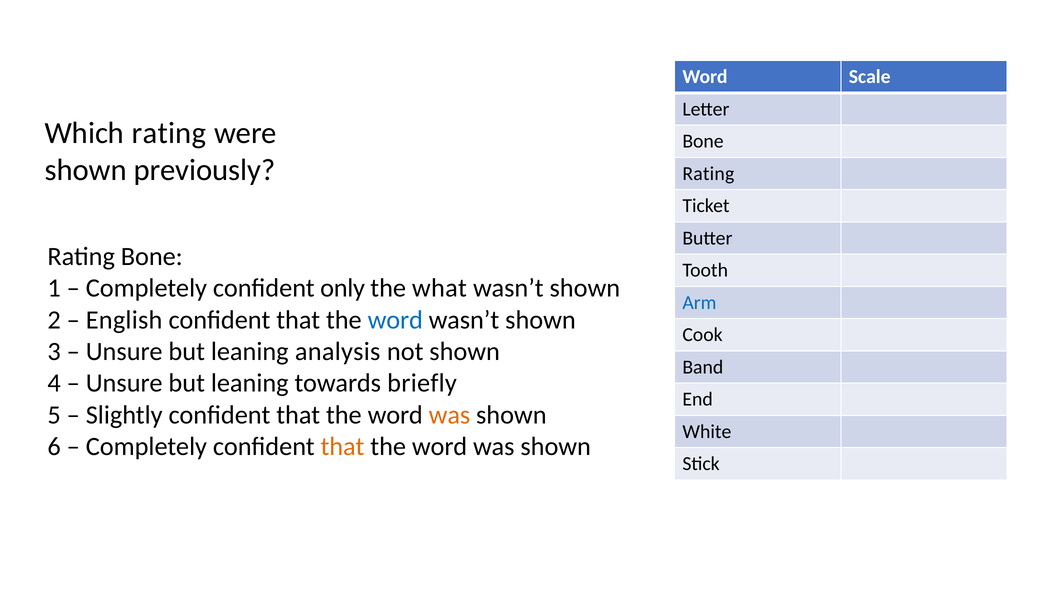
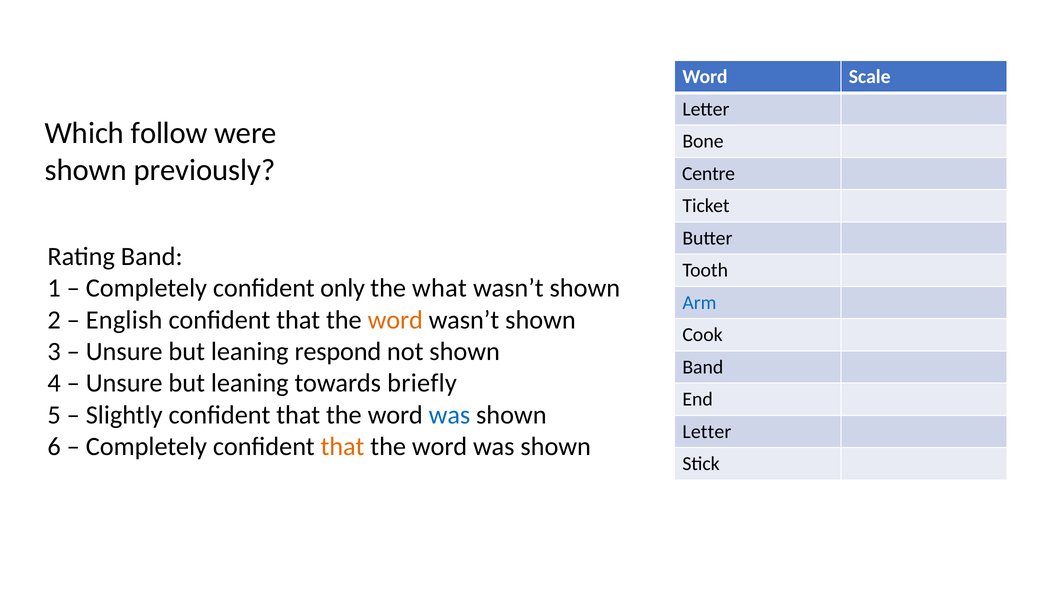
Which rating: rating -> follow
Rating at (708, 173): Rating -> Centre
Rating Bone: Bone -> Band
word at (395, 320) colour: blue -> orange
analysis: analysis -> respond
was at (449, 414) colour: orange -> blue
White at (707, 431): White -> Letter
